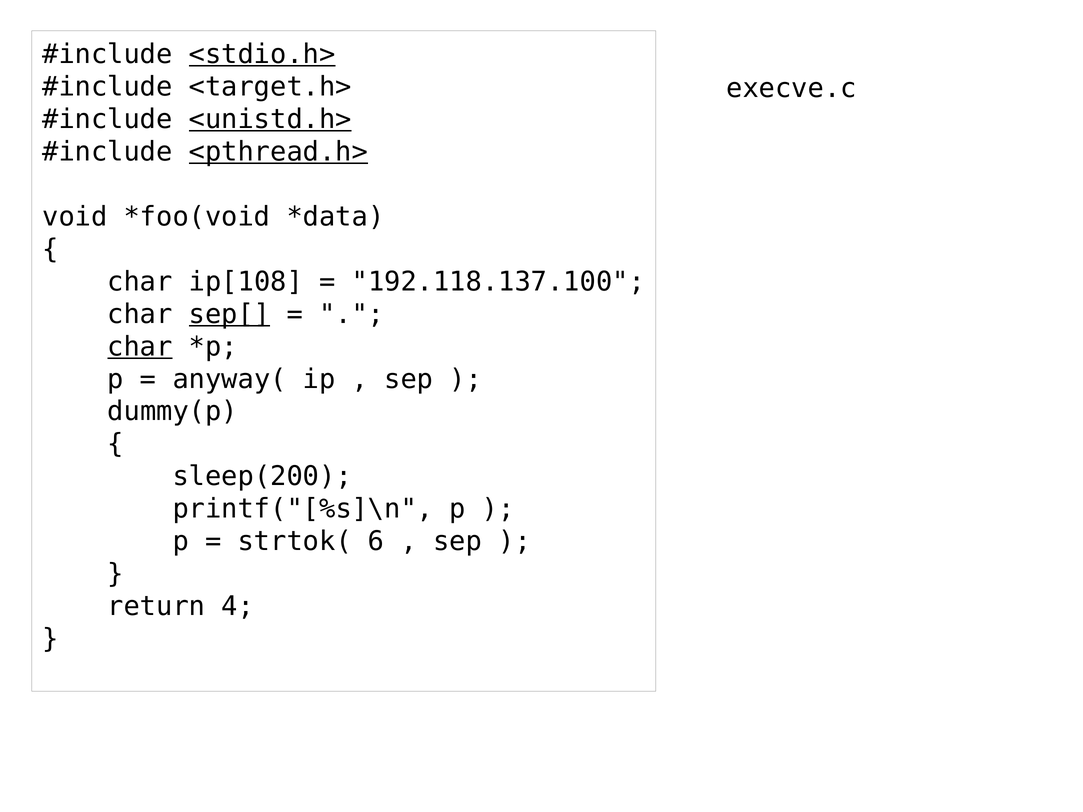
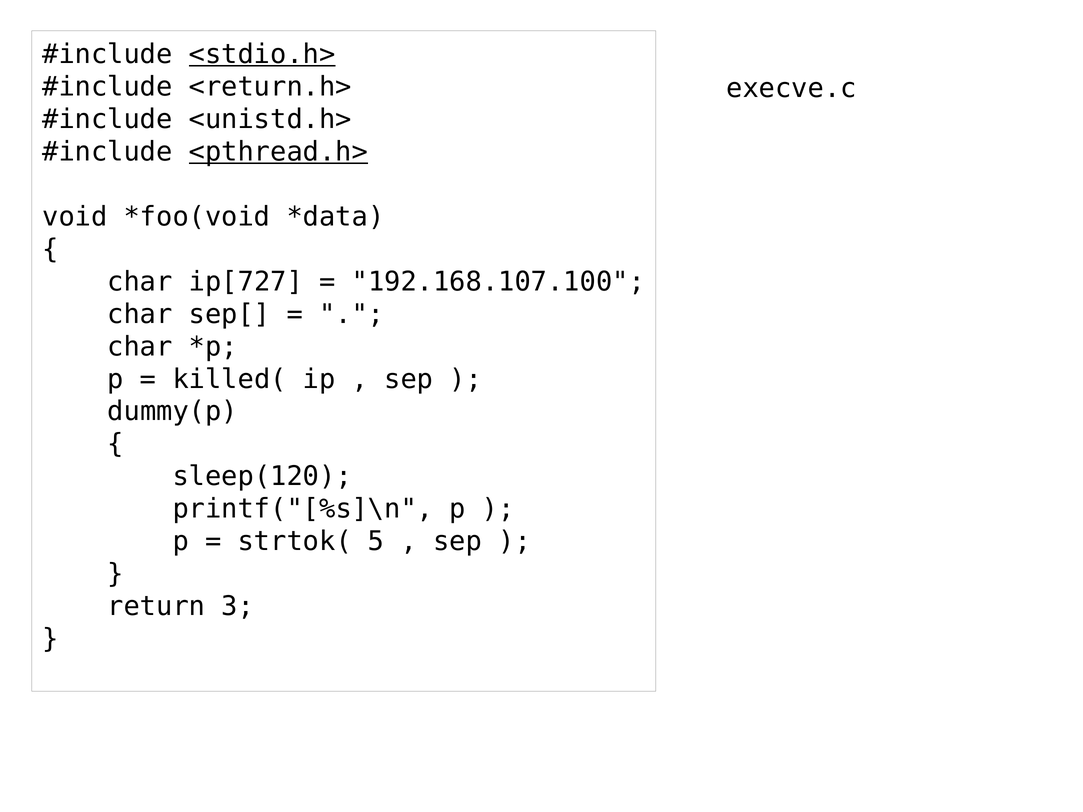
<target.h>: <target.h> -> <return.h>
<unistd.h> underline: present -> none
ip[108: ip[108 -> ip[727
192.118.137.100: 192.118.137.100 -> 192.168.107.100
sep[ underline: present -> none
char at (140, 347) underline: present -> none
anyway(: anyway( -> killed(
sleep(200: sleep(200 -> sleep(120
6: 6 -> 5
4: 4 -> 3
